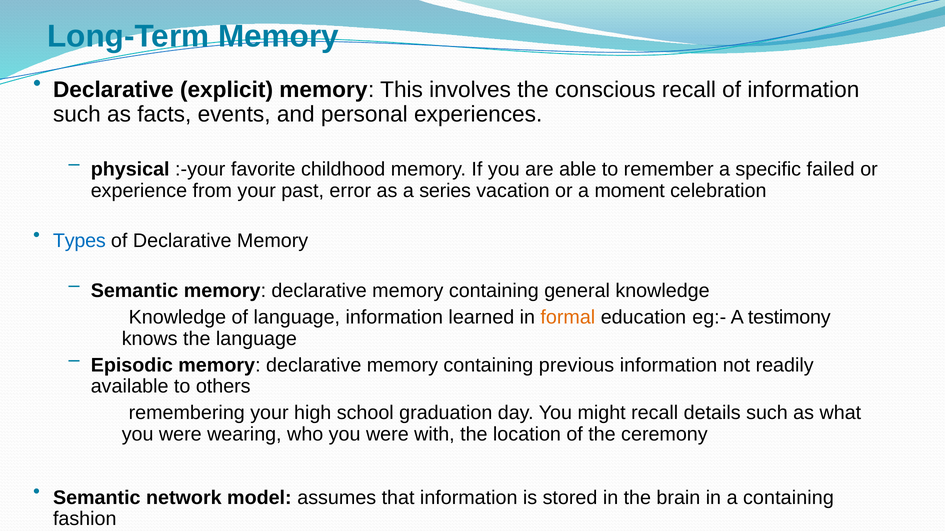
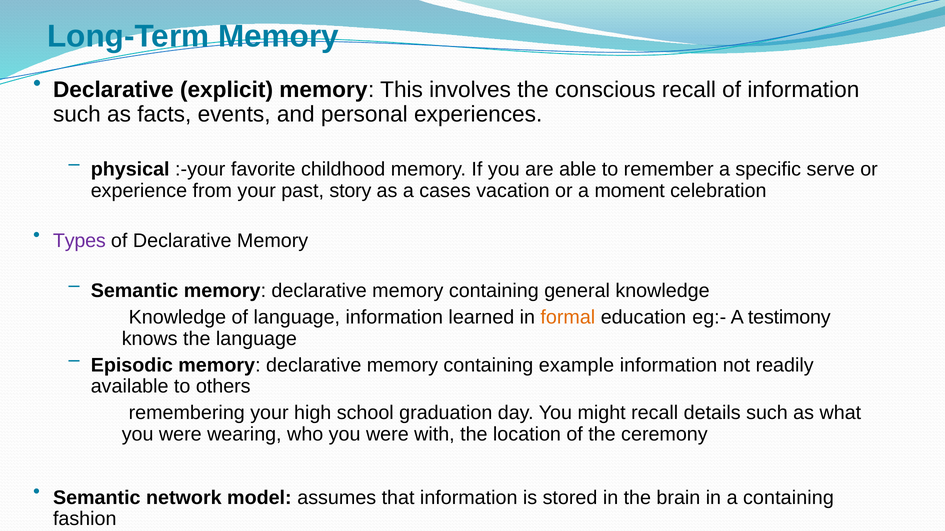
failed: failed -> serve
error: error -> story
series: series -> cases
Types colour: blue -> purple
previous: previous -> example
